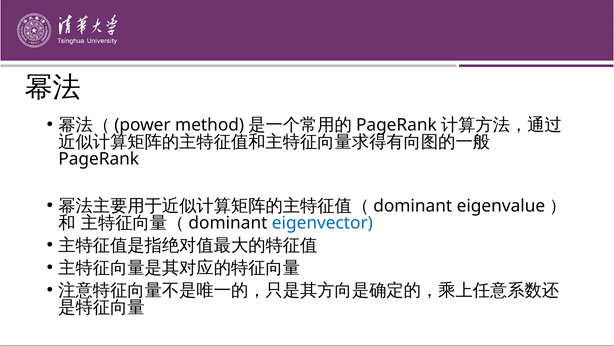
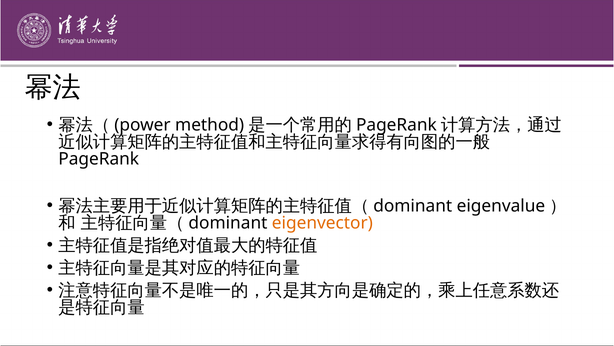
eigenvector colour: blue -> orange
